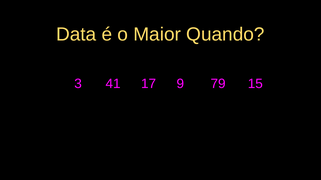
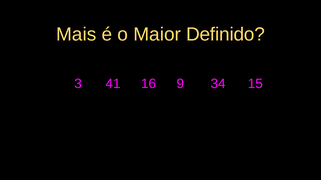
Data: Data -> Mais
Quando: Quando -> Definido
17: 17 -> 16
79: 79 -> 34
